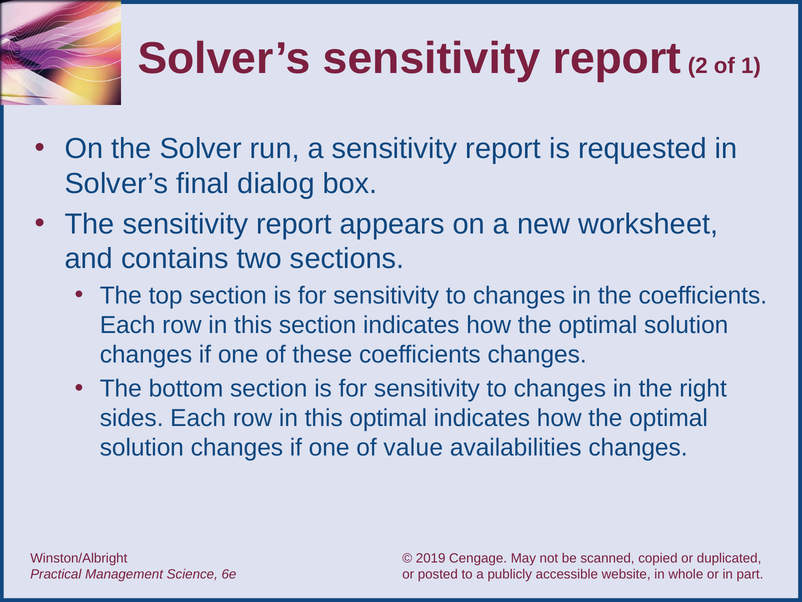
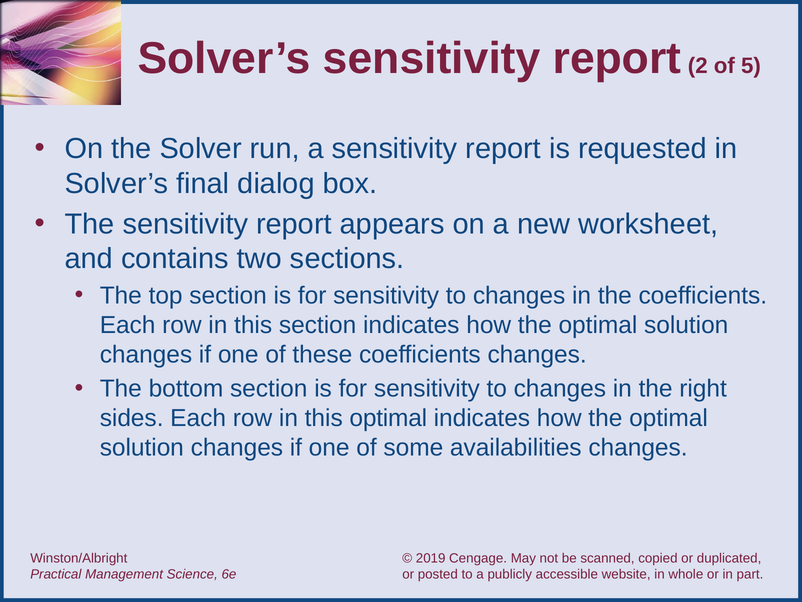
1: 1 -> 5
value: value -> some
